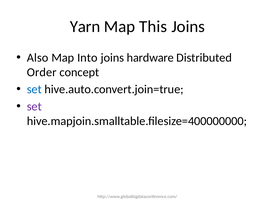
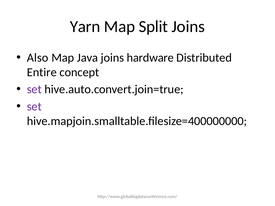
This: This -> Split
Into: Into -> Java
Order: Order -> Entire
set at (34, 89) colour: blue -> purple
